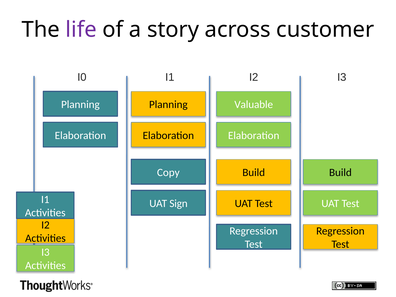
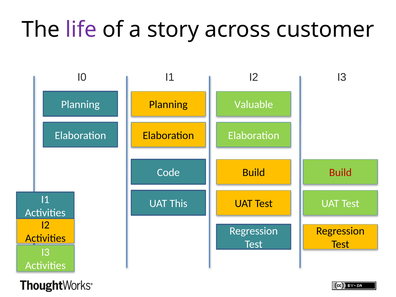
Copy: Copy -> Code
Build at (340, 173) colour: black -> red
Sign: Sign -> This
